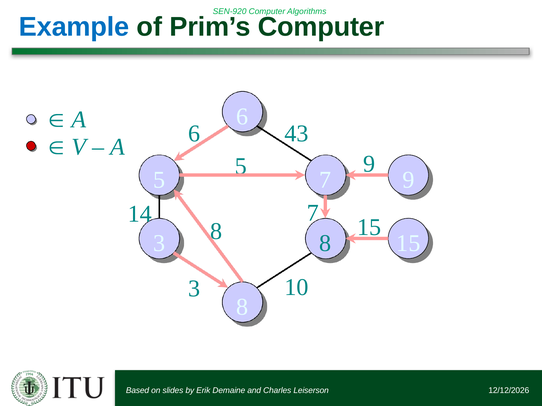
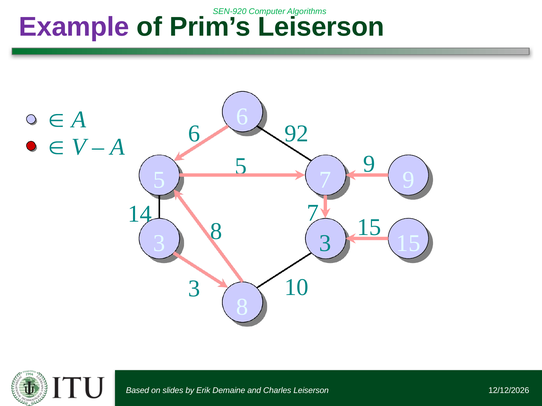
Example colour: blue -> purple
Prim’s Computer: Computer -> Leiserson
43: 43 -> 92
8 at (325, 244): 8 -> 3
